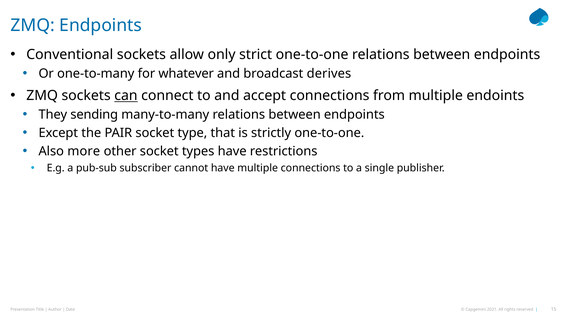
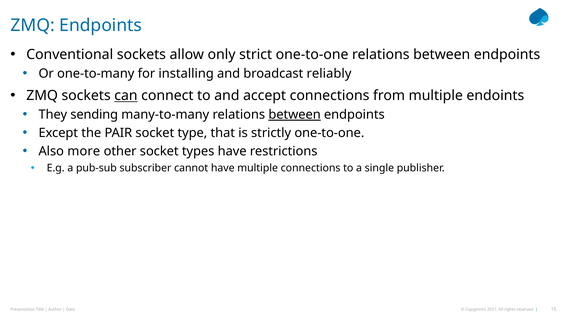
whatever: whatever -> installing
derives: derives -> reliably
between at (295, 114) underline: none -> present
